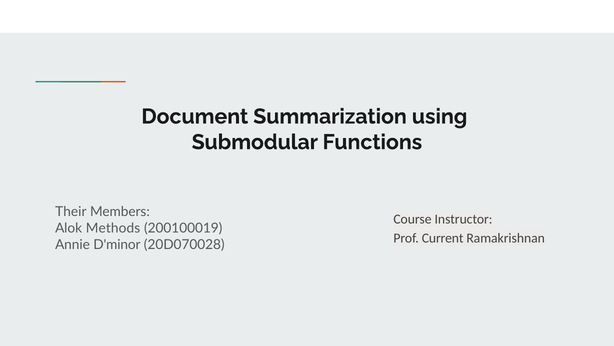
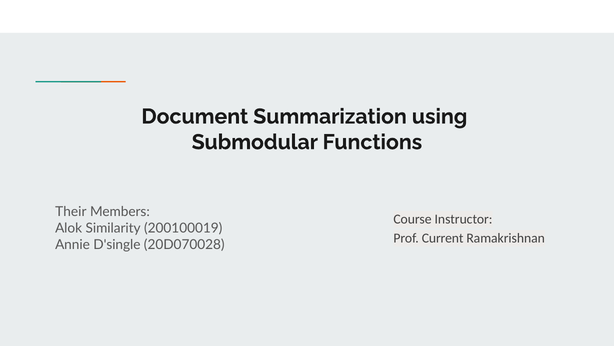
Methods: Methods -> Similarity
D'minor: D'minor -> D'single
